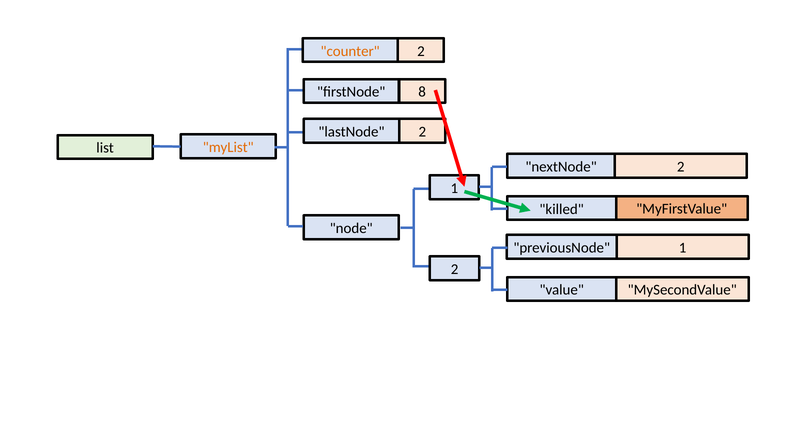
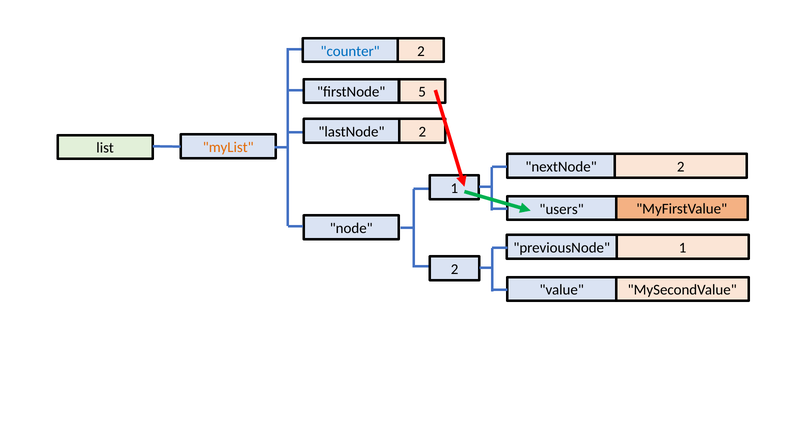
counter colour: orange -> blue
8: 8 -> 5
killed: killed -> users
